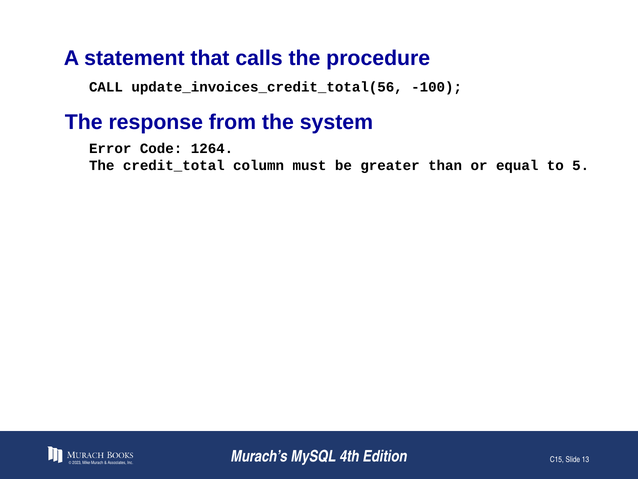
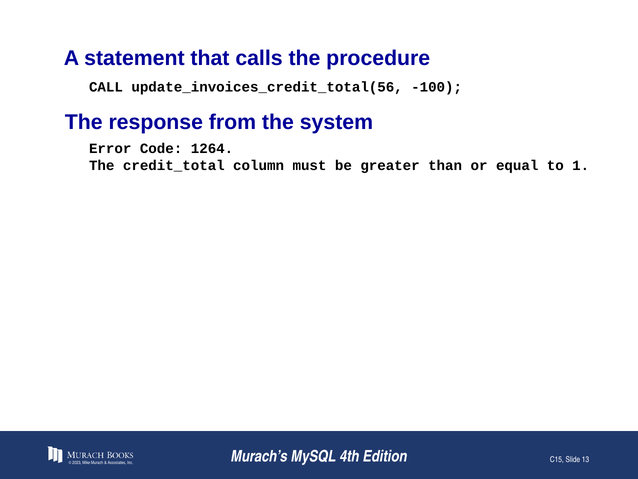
5: 5 -> 1
